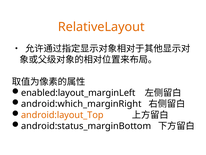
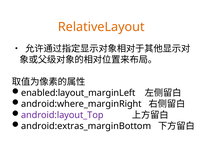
android:which_marginRight: android:which_marginRight -> android:where_marginRight
android:layout_Top colour: orange -> purple
android:status_marginBottom: android:status_marginBottom -> android:extras_marginBottom
